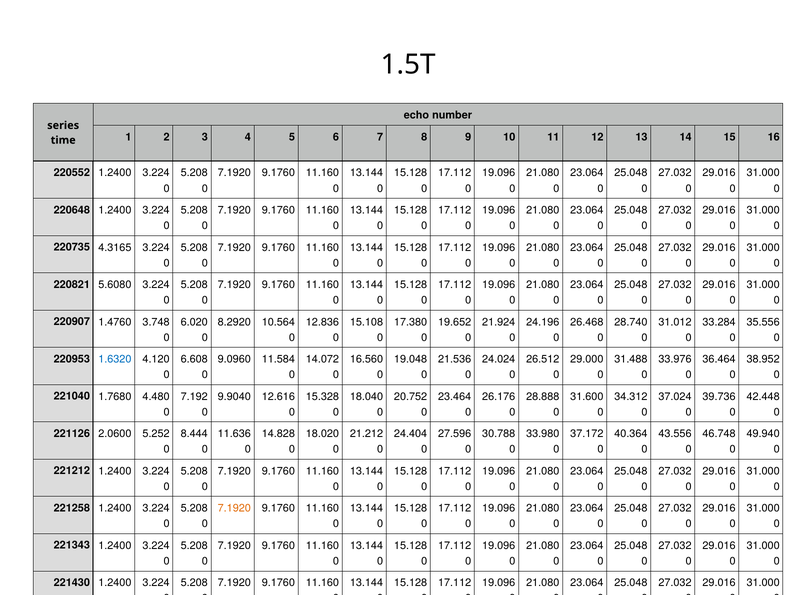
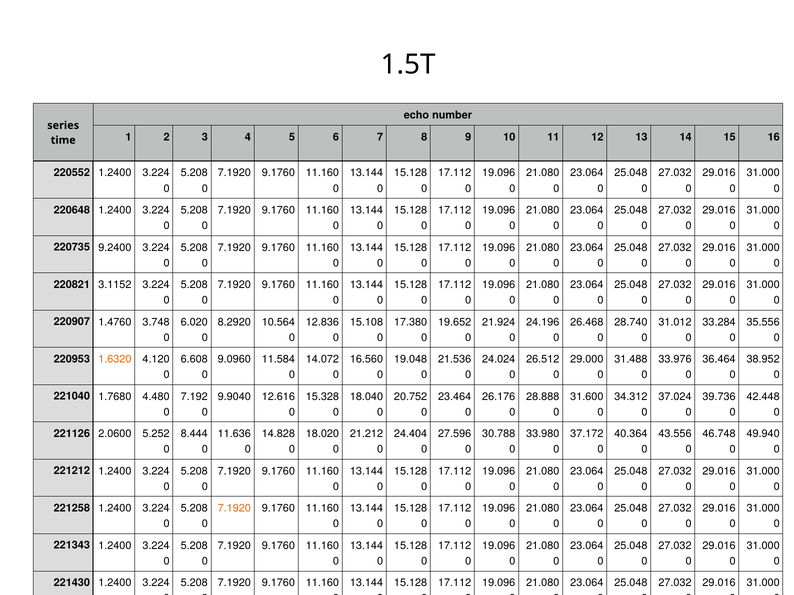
4.3165: 4.3165 -> 9.2400
5.6080: 5.6080 -> 3.1152
1.6320 at (115, 360) colour: blue -> orange
